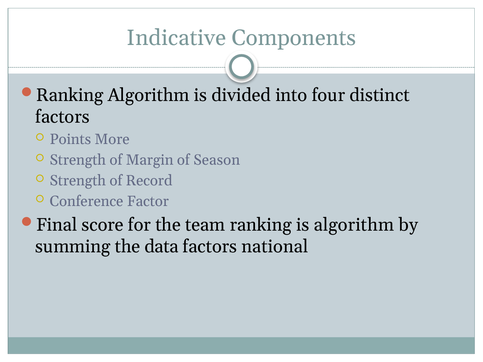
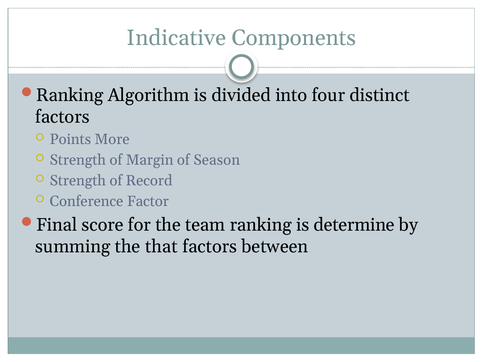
is algorithm: algorithm -> determine
data: data -> that
national: national -> between
